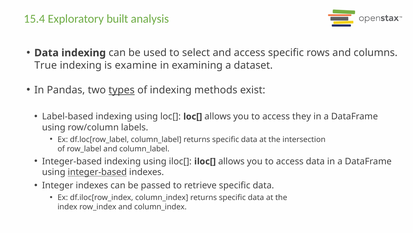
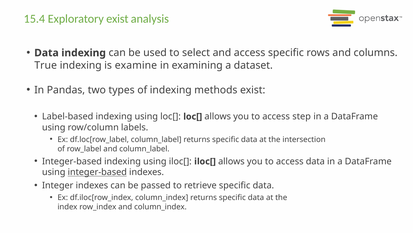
Exploratory built: built -> exist
types underline: present -> none
they: they -> step
